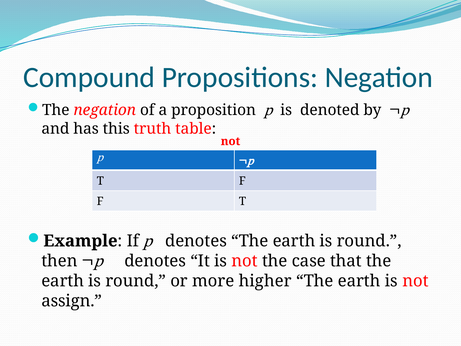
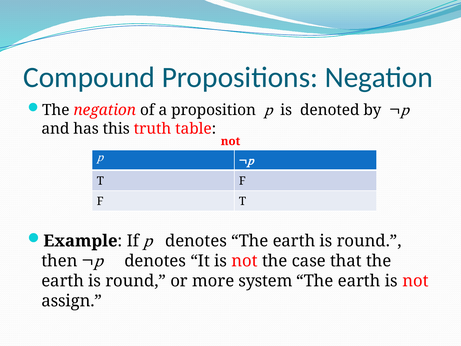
higher: higher -> system
